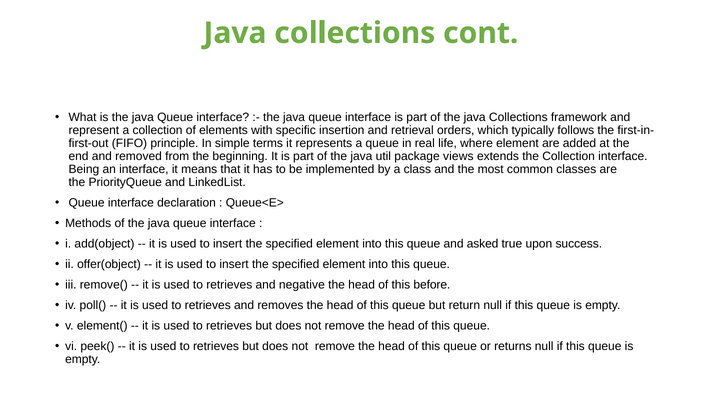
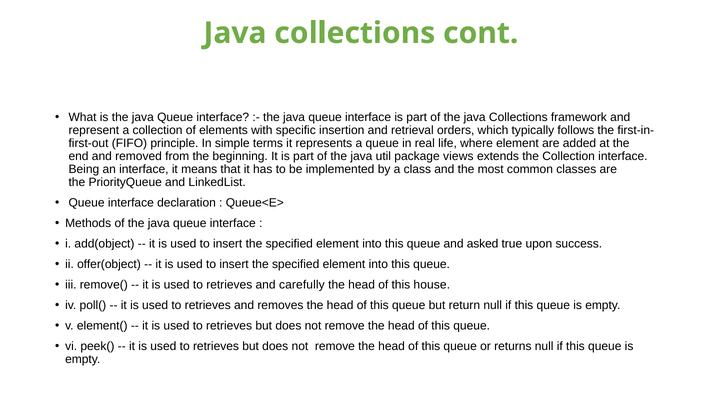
negative: negative -> carefully
before: before -> house
